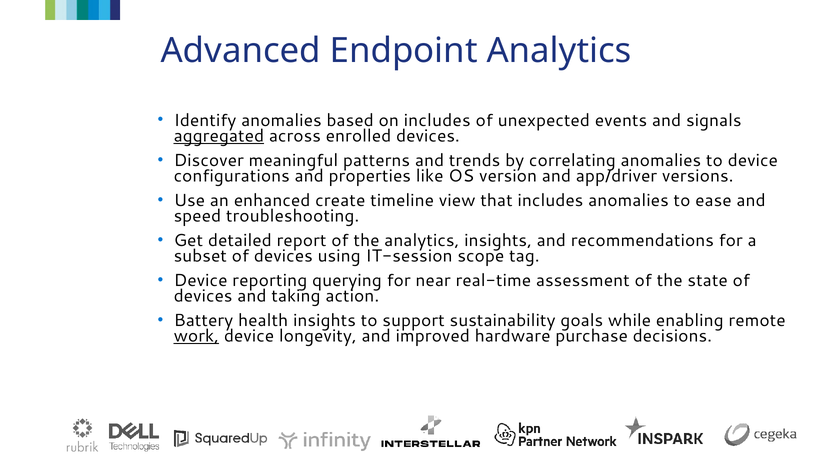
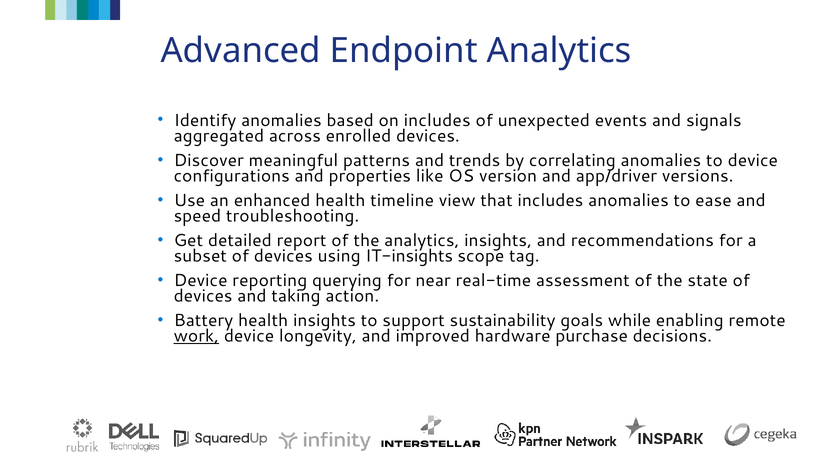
aggregated underline: present -> none
enhanced create: create -> health
IT-session: IT-session -> IT-insights
